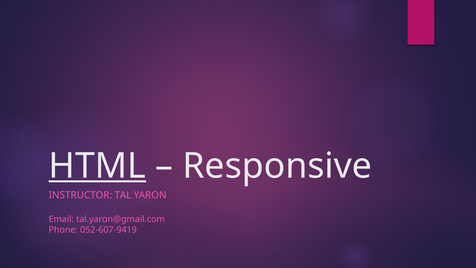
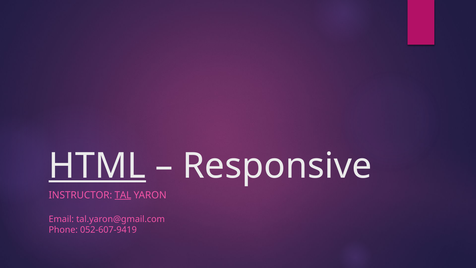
TAL underline: none -> present
